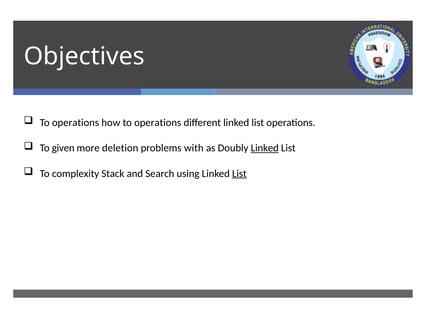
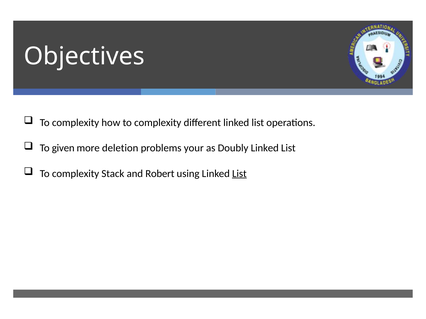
operations at (76, 123): operations -> complexity
how to operations: operations -> complexity
with: with -> your
Linked at (265, 148) underline: present -> none
Search: Search -> Robert
